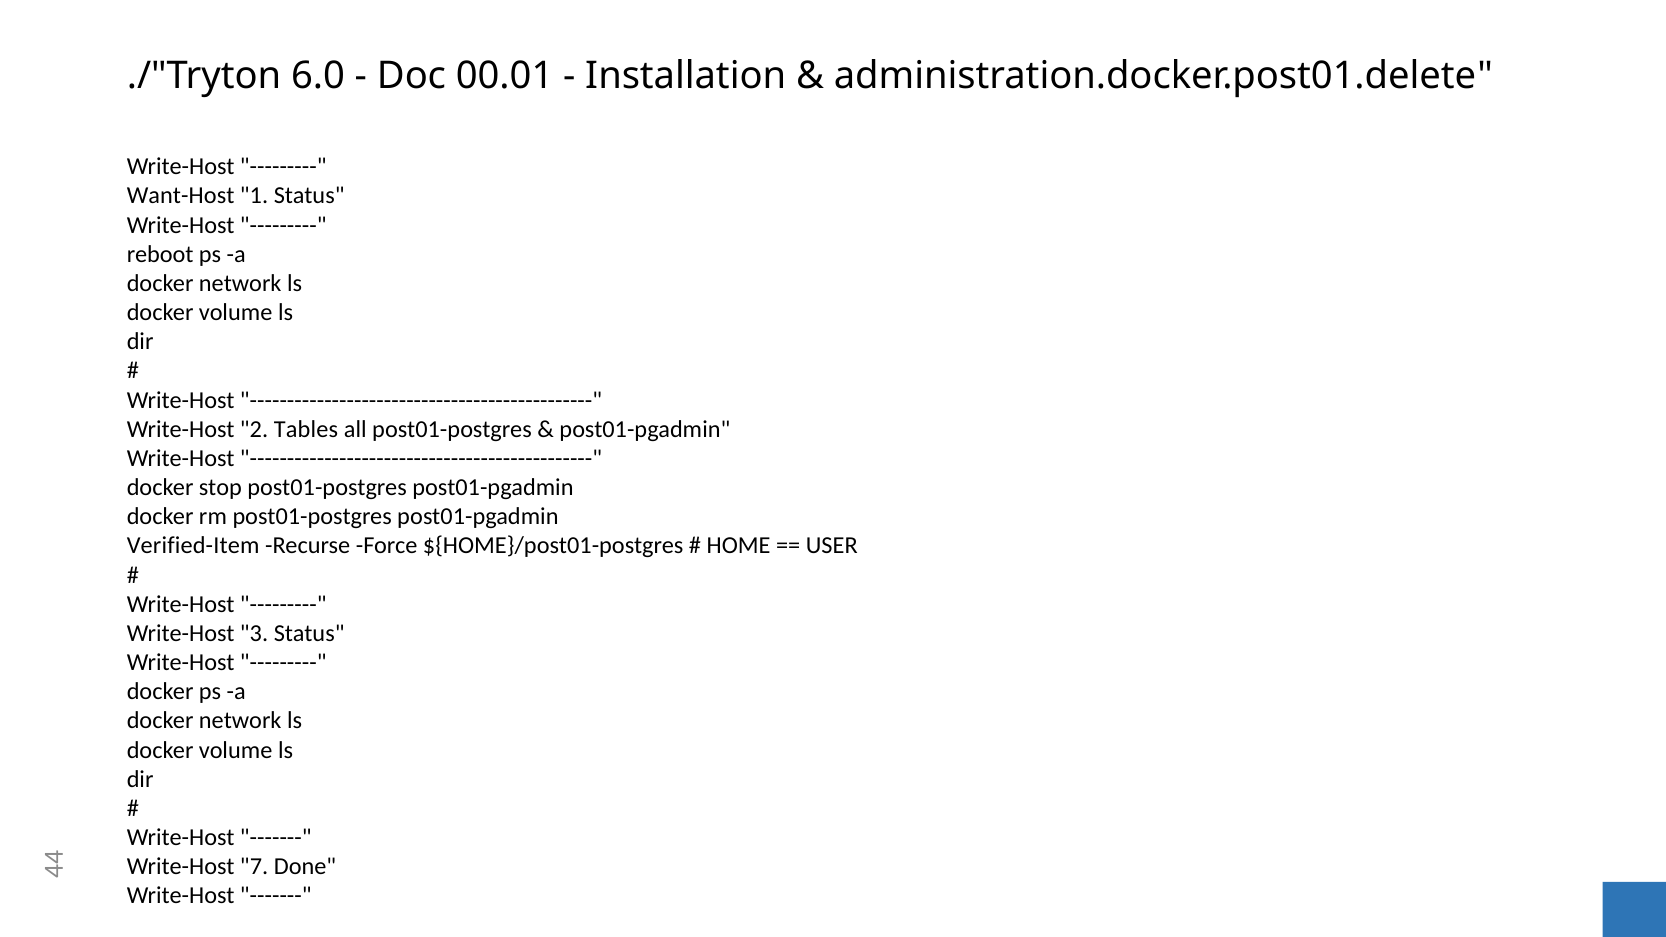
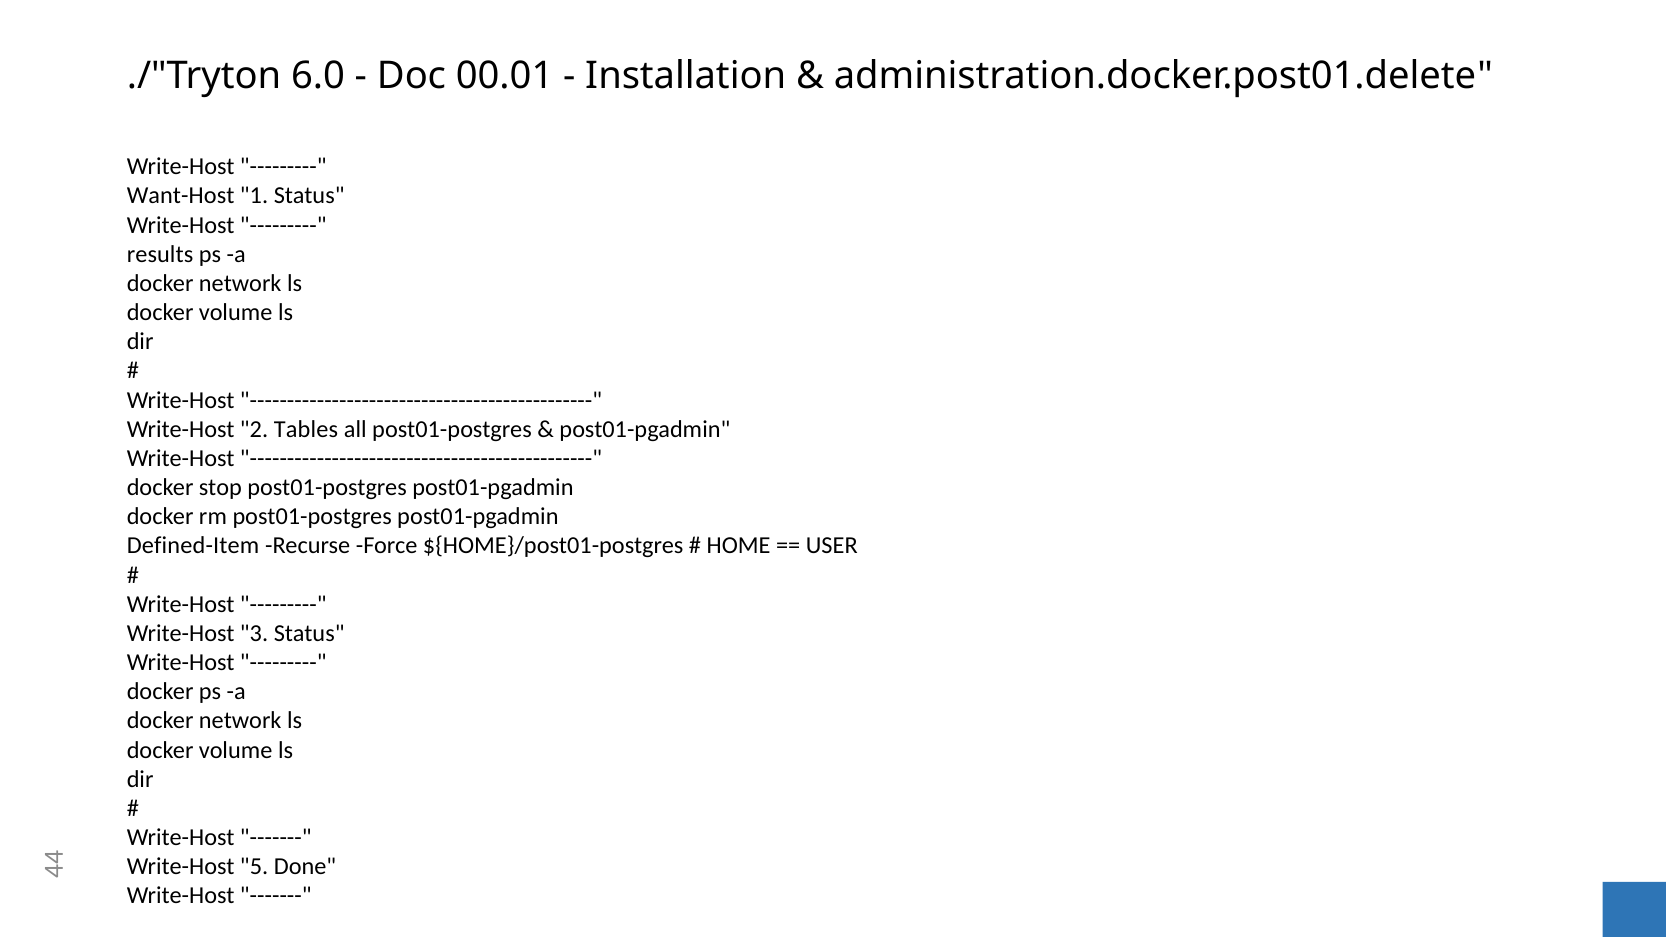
reboot: reboot -> results
Verified-Item: Verified-Item -> Defined-Item
7: 7 -> 5
